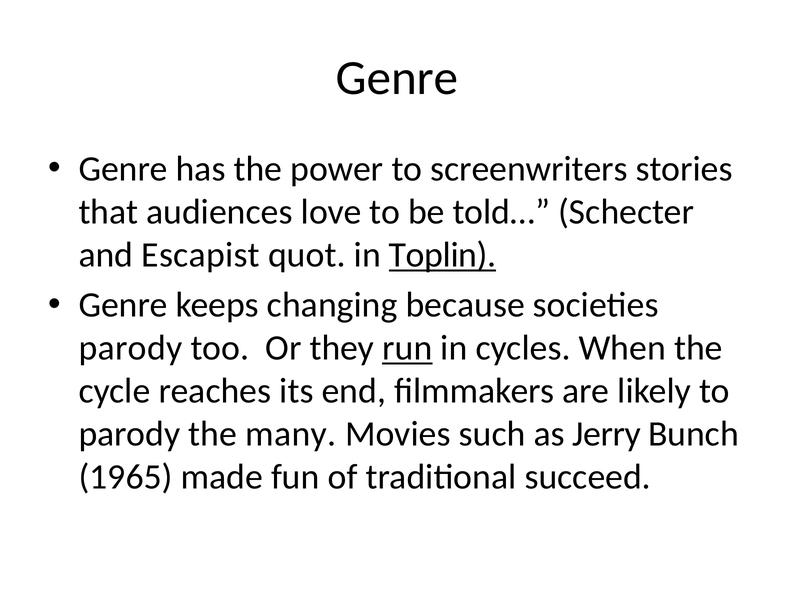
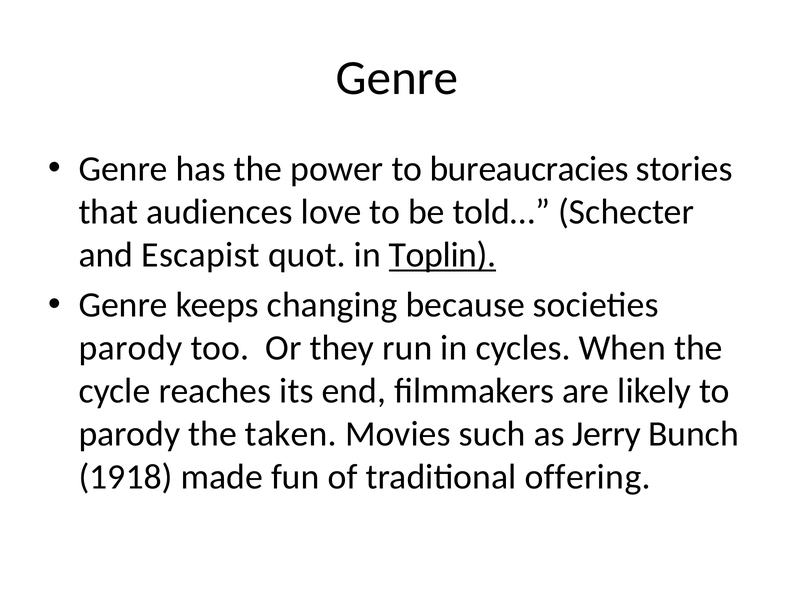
screenwriters: screenwriters -> bureaucracies
run underline: present -> none
many: many -> taken
1965: 1965 -> 1918
succeed: succeed -> offering
